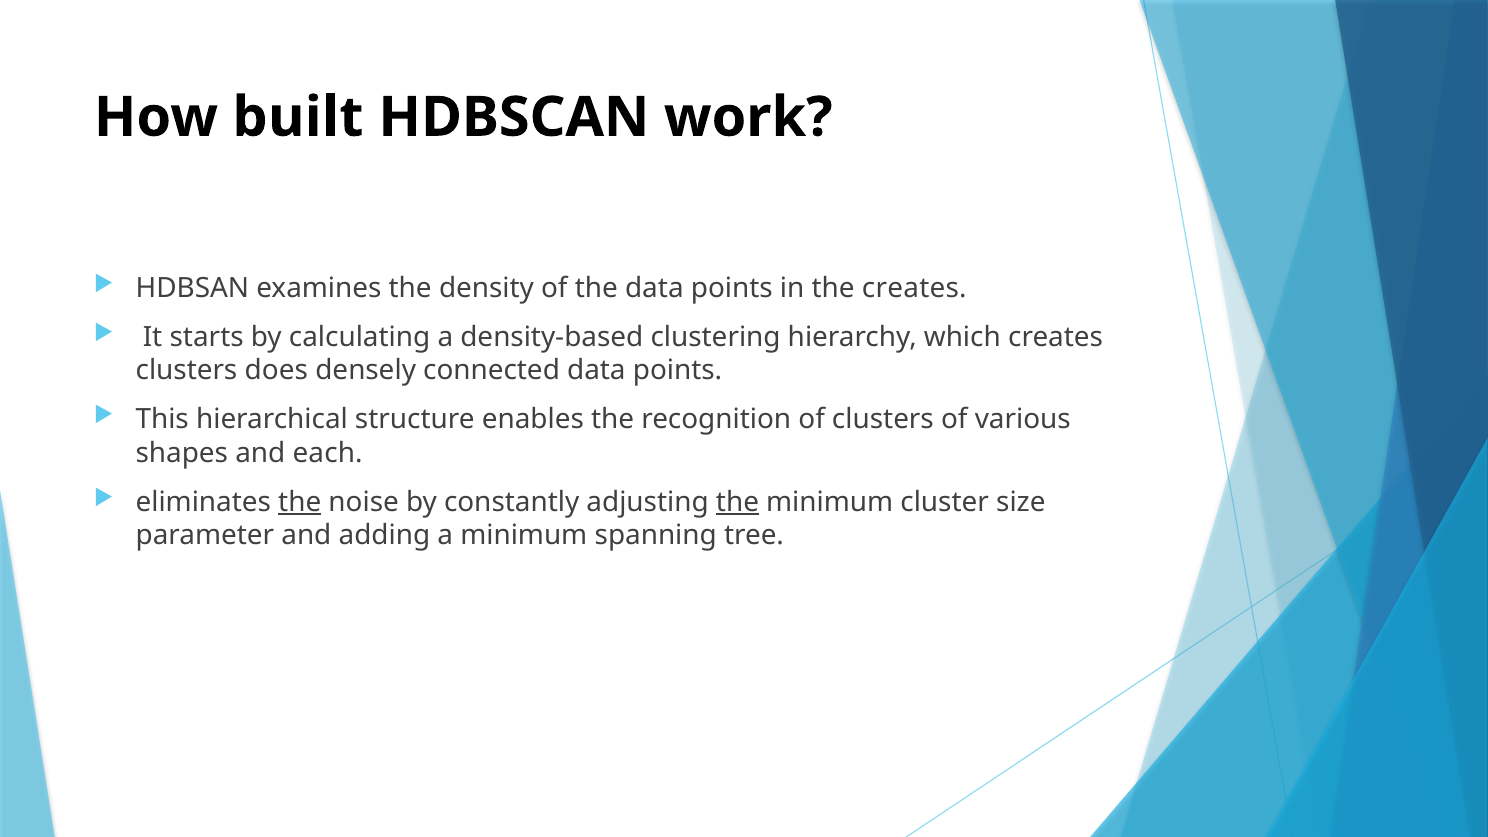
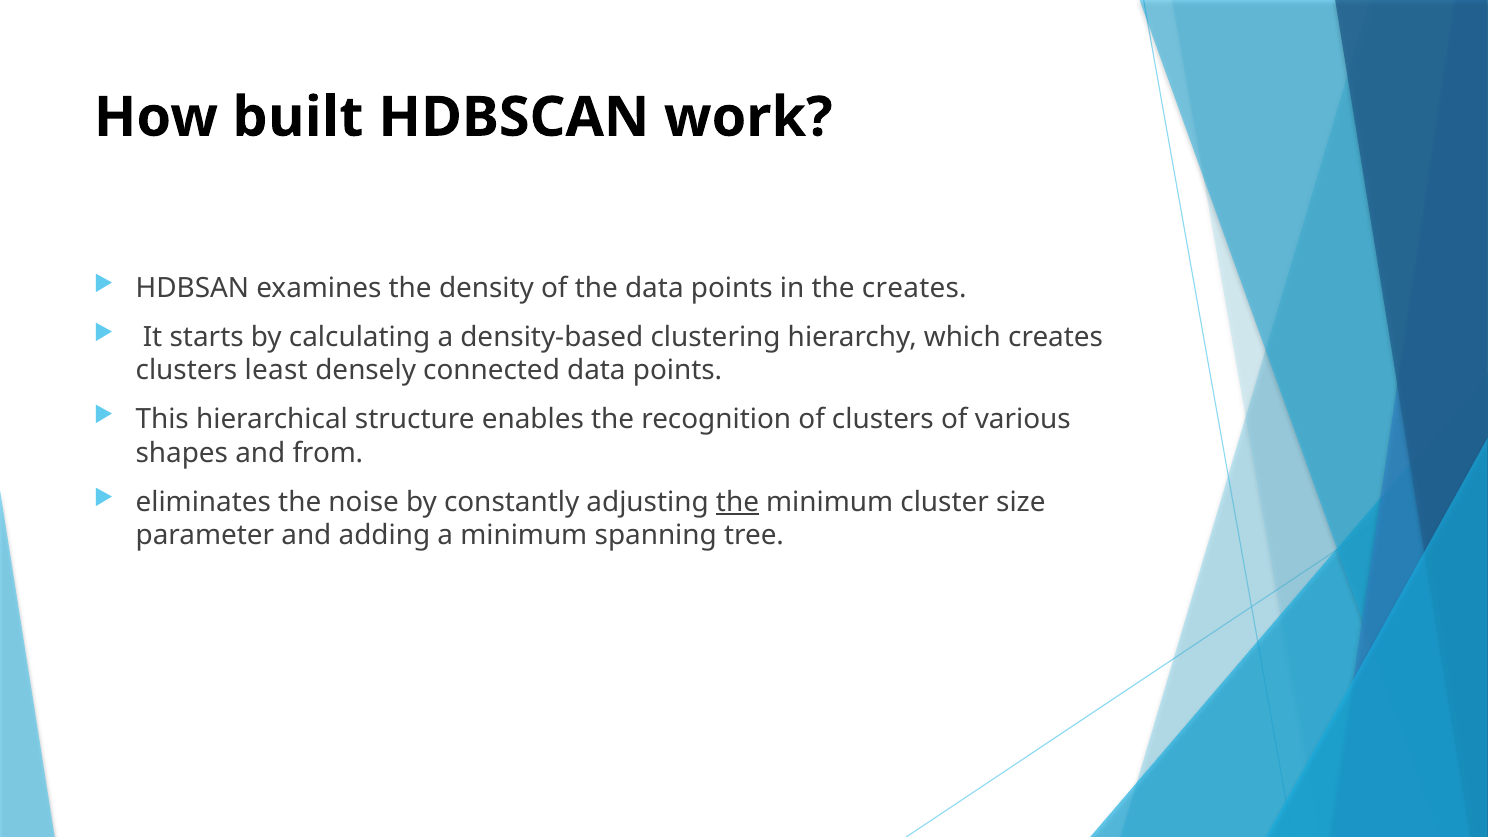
does: does -> least
each: each -> from
the at (300, 502) underline: present -> none
